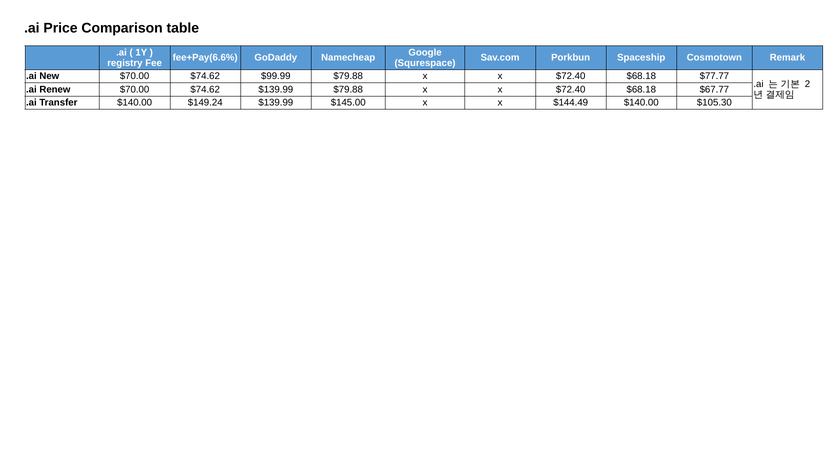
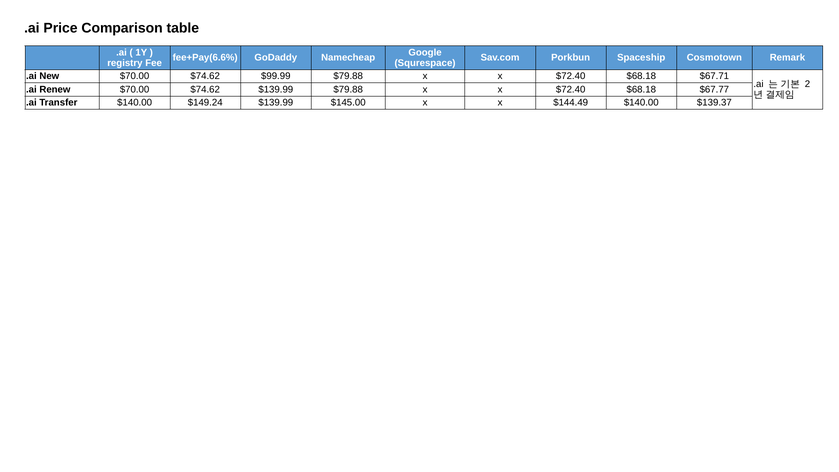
$77.77: $77.77 -> $67.71
$105.30: $105.30 -> $139.37
